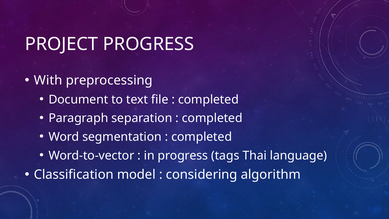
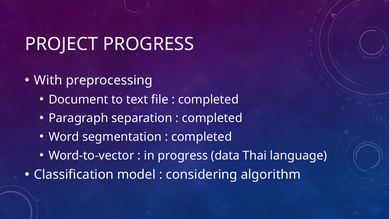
tags: tags -> data
